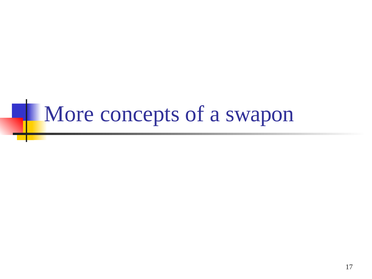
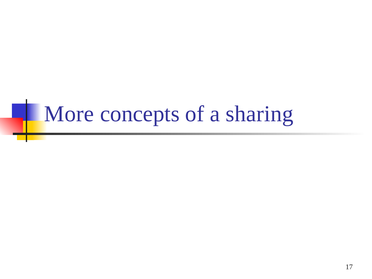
swapon: swapon -> sharing
